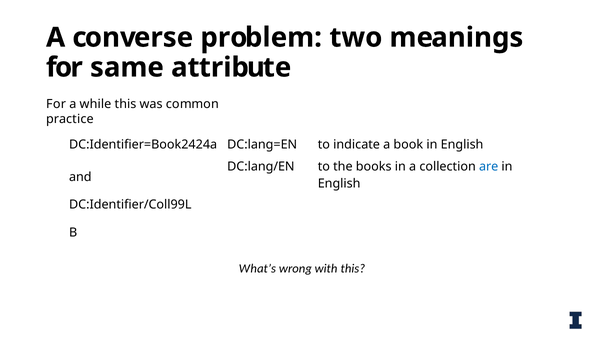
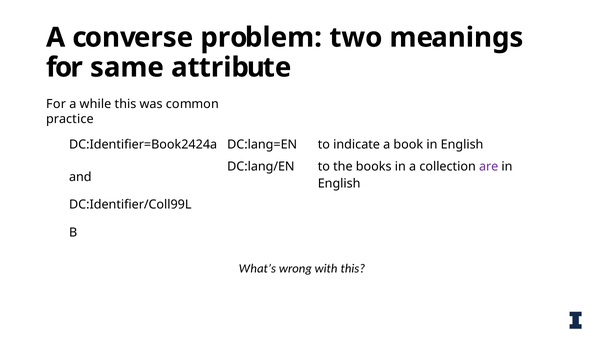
are colour: blue -> purple
